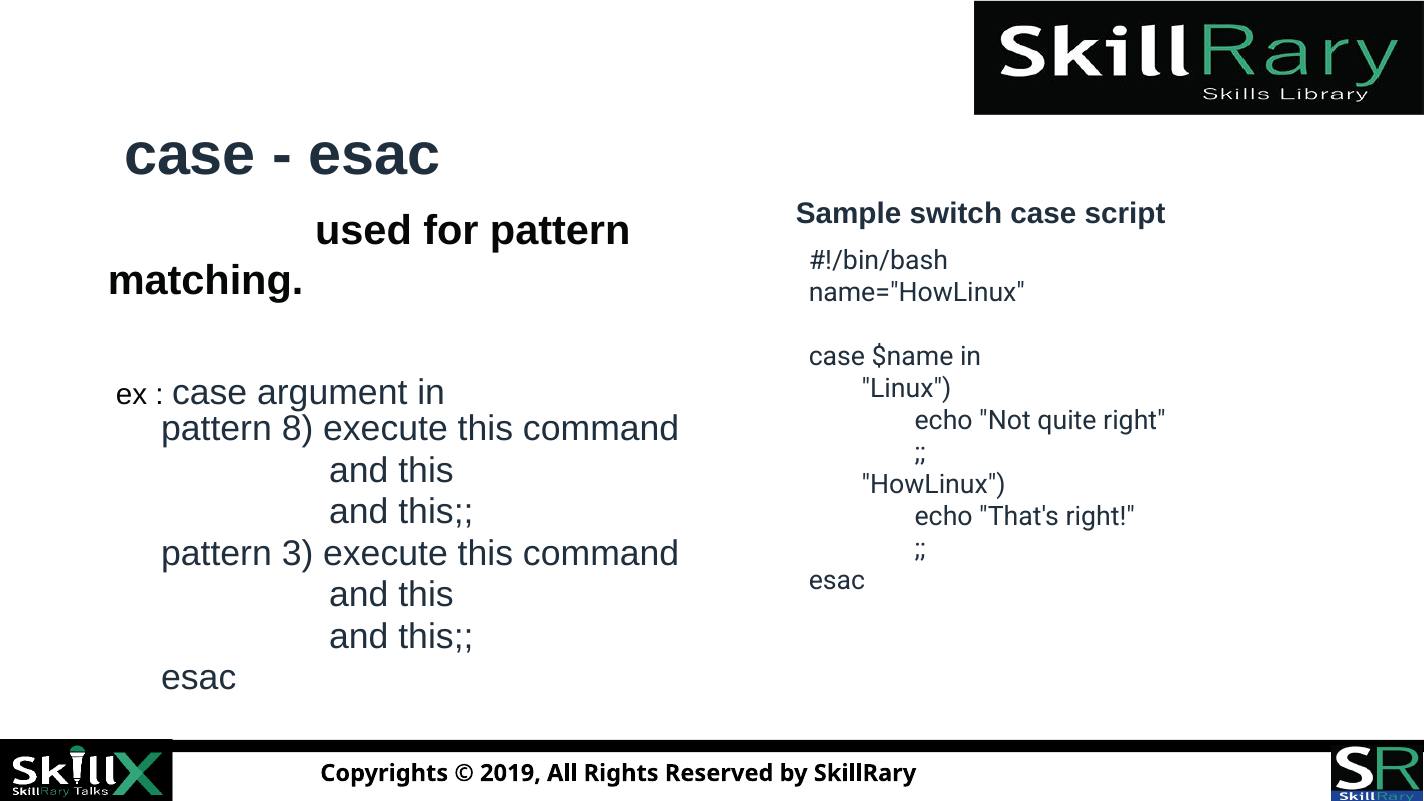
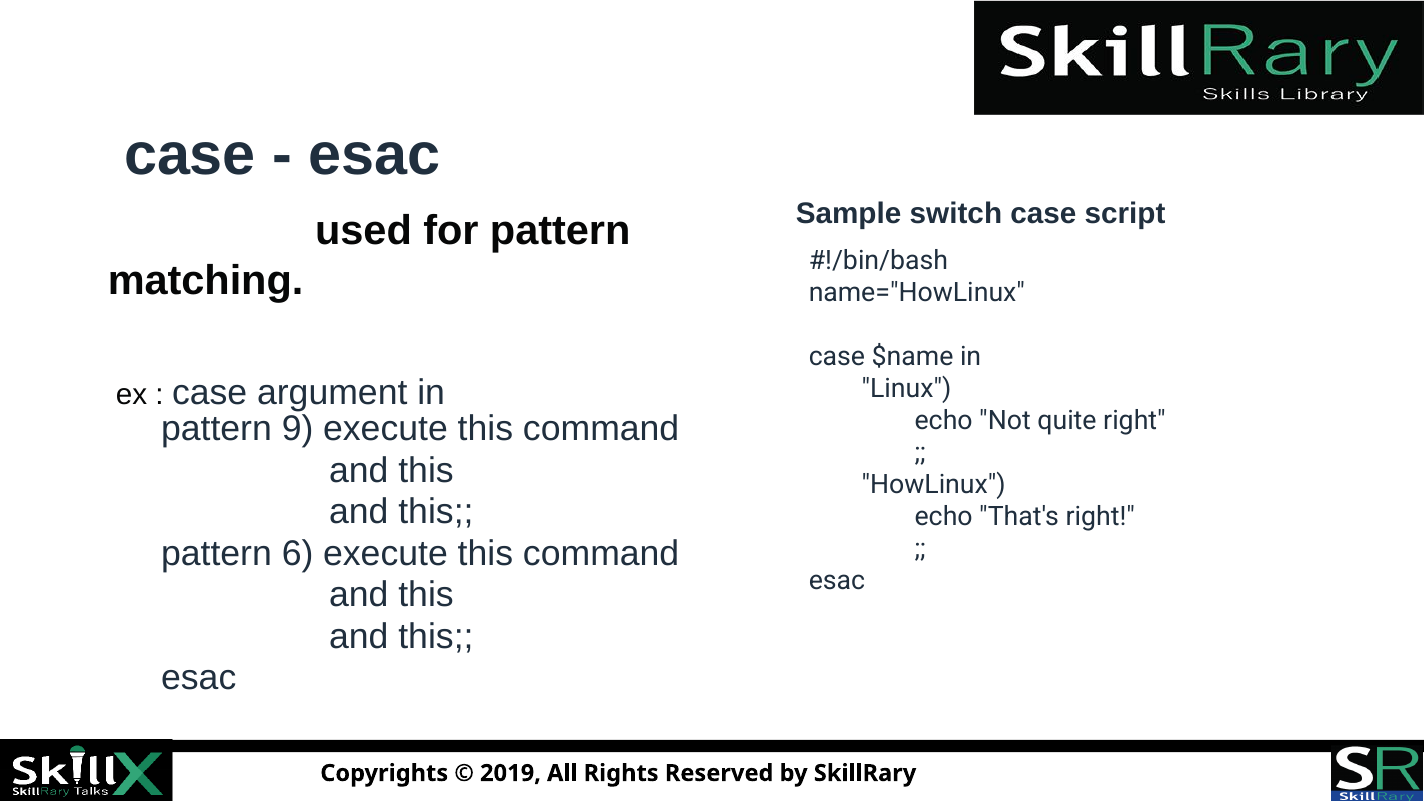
8: 8 -> 9
3: 3 -> 6
